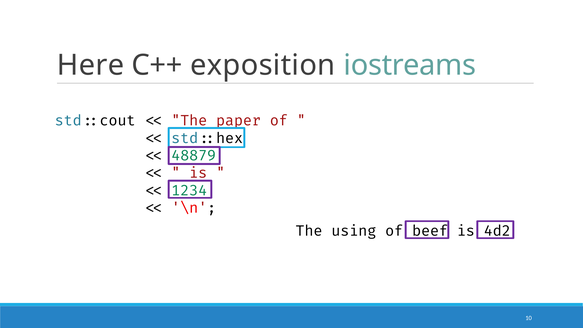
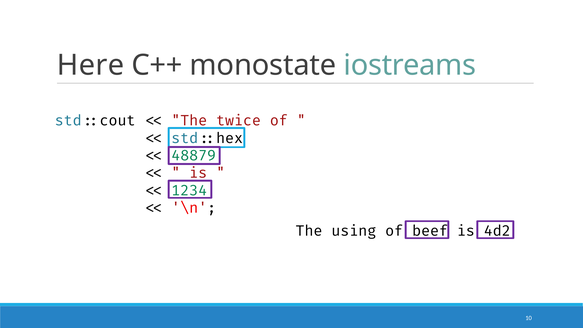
exposition: exposition -> monostate
paper: paper -> twice
